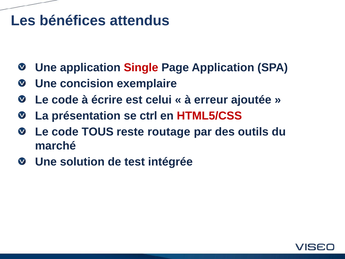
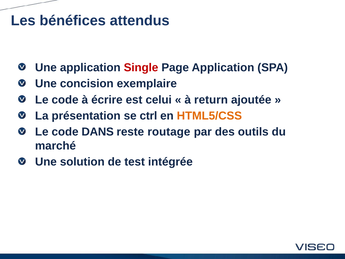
erreur: erreur -> return
HTML5/CSS colour: red -> orange
TOUS: TOUS -> DANS
